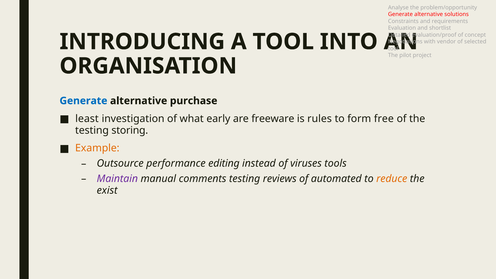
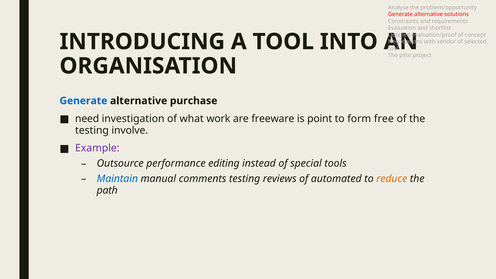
least: least -> need
early: early -> work
rules: rules -> point
storing: storing -> involve
Example colour: orange -> purple
viruses: viruses -> special
Maintain colour: purple -> blue
exist: exist -> path
